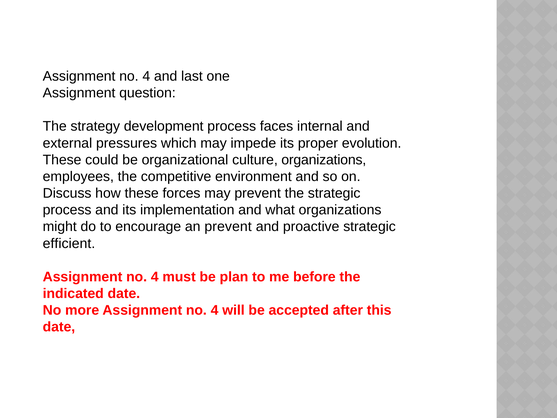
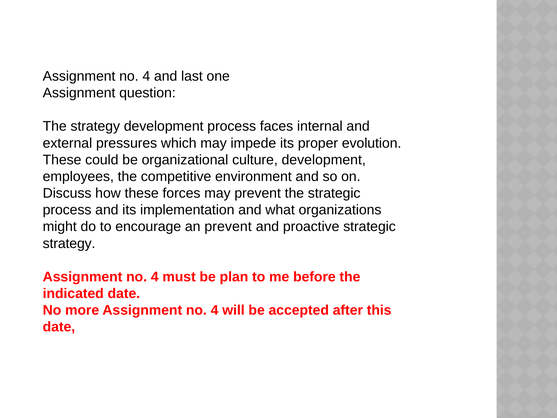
culture organizations: organizations -> development
efficient at (69, 243): efficient -> strategy
